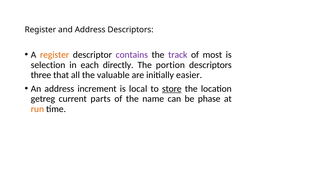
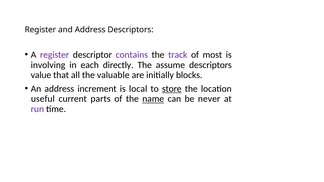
register at (55, 55) colour: orange -> purple
selection: selection -> involving
portion: portion -> assume
three: three -> value
easier: easier -> blocks
getreg: getreg -> useful
name underline: none -> present
phase: phase -> never
run colour: orange -> purple
